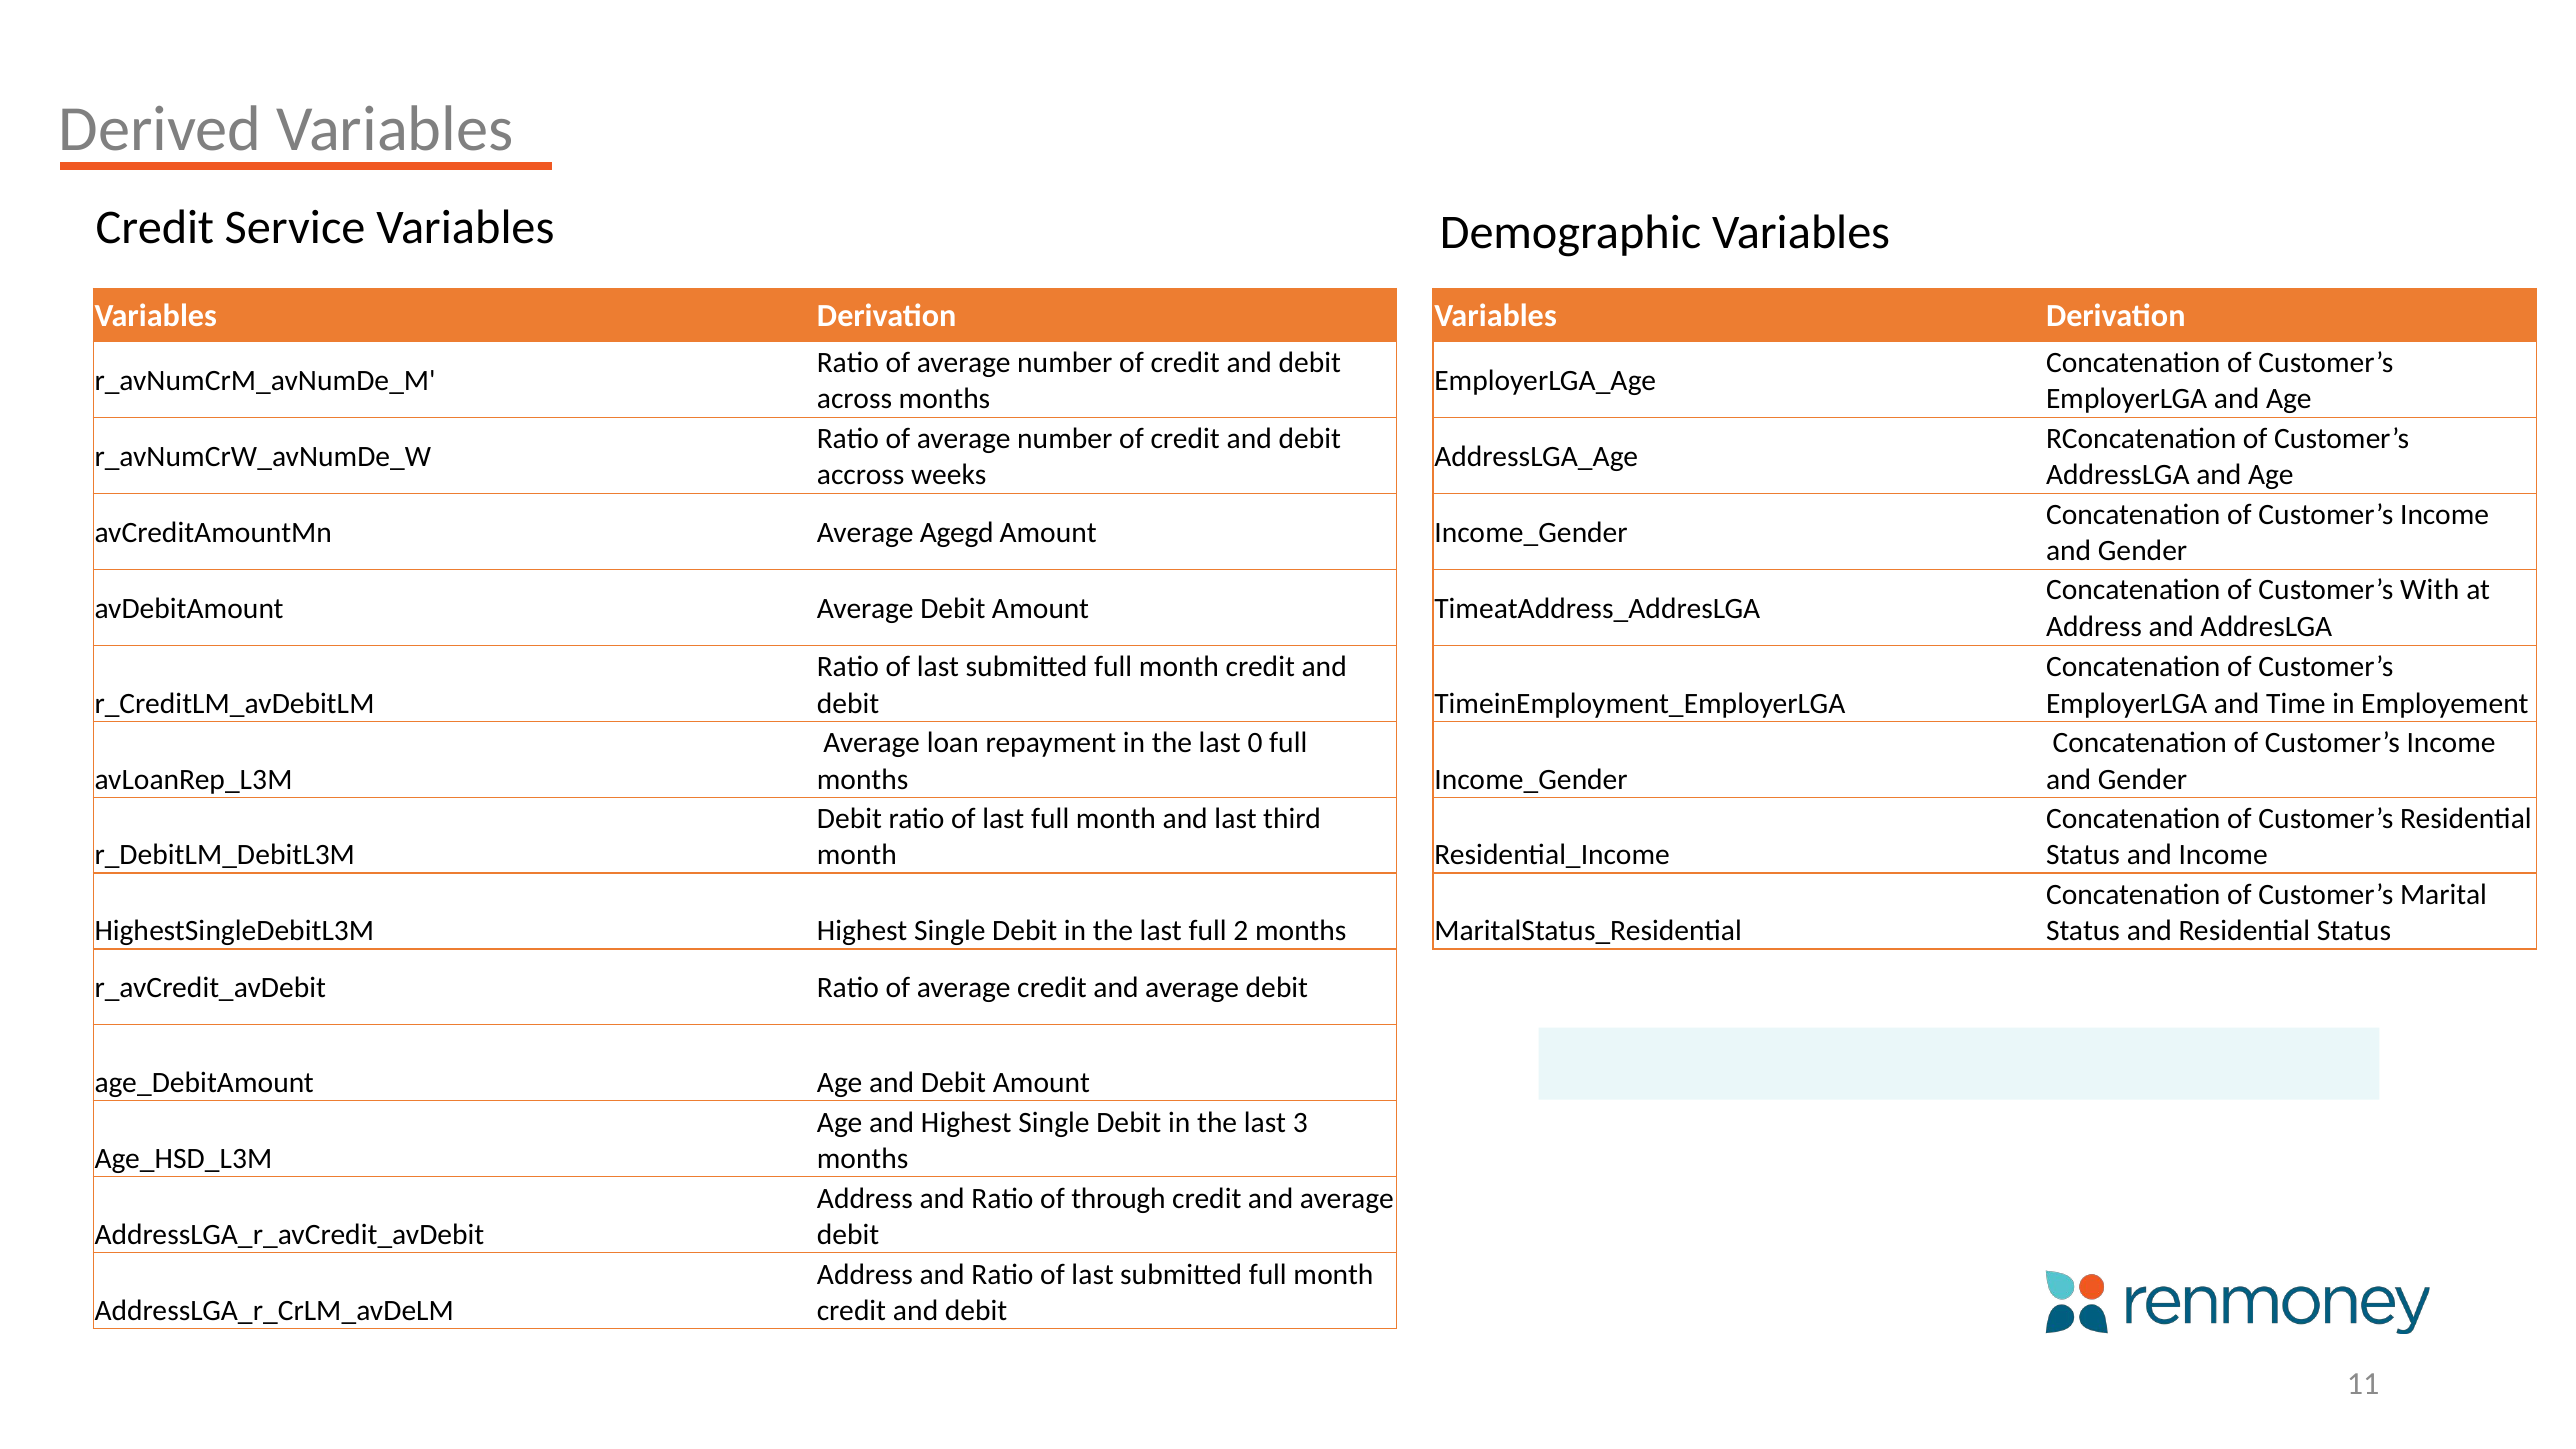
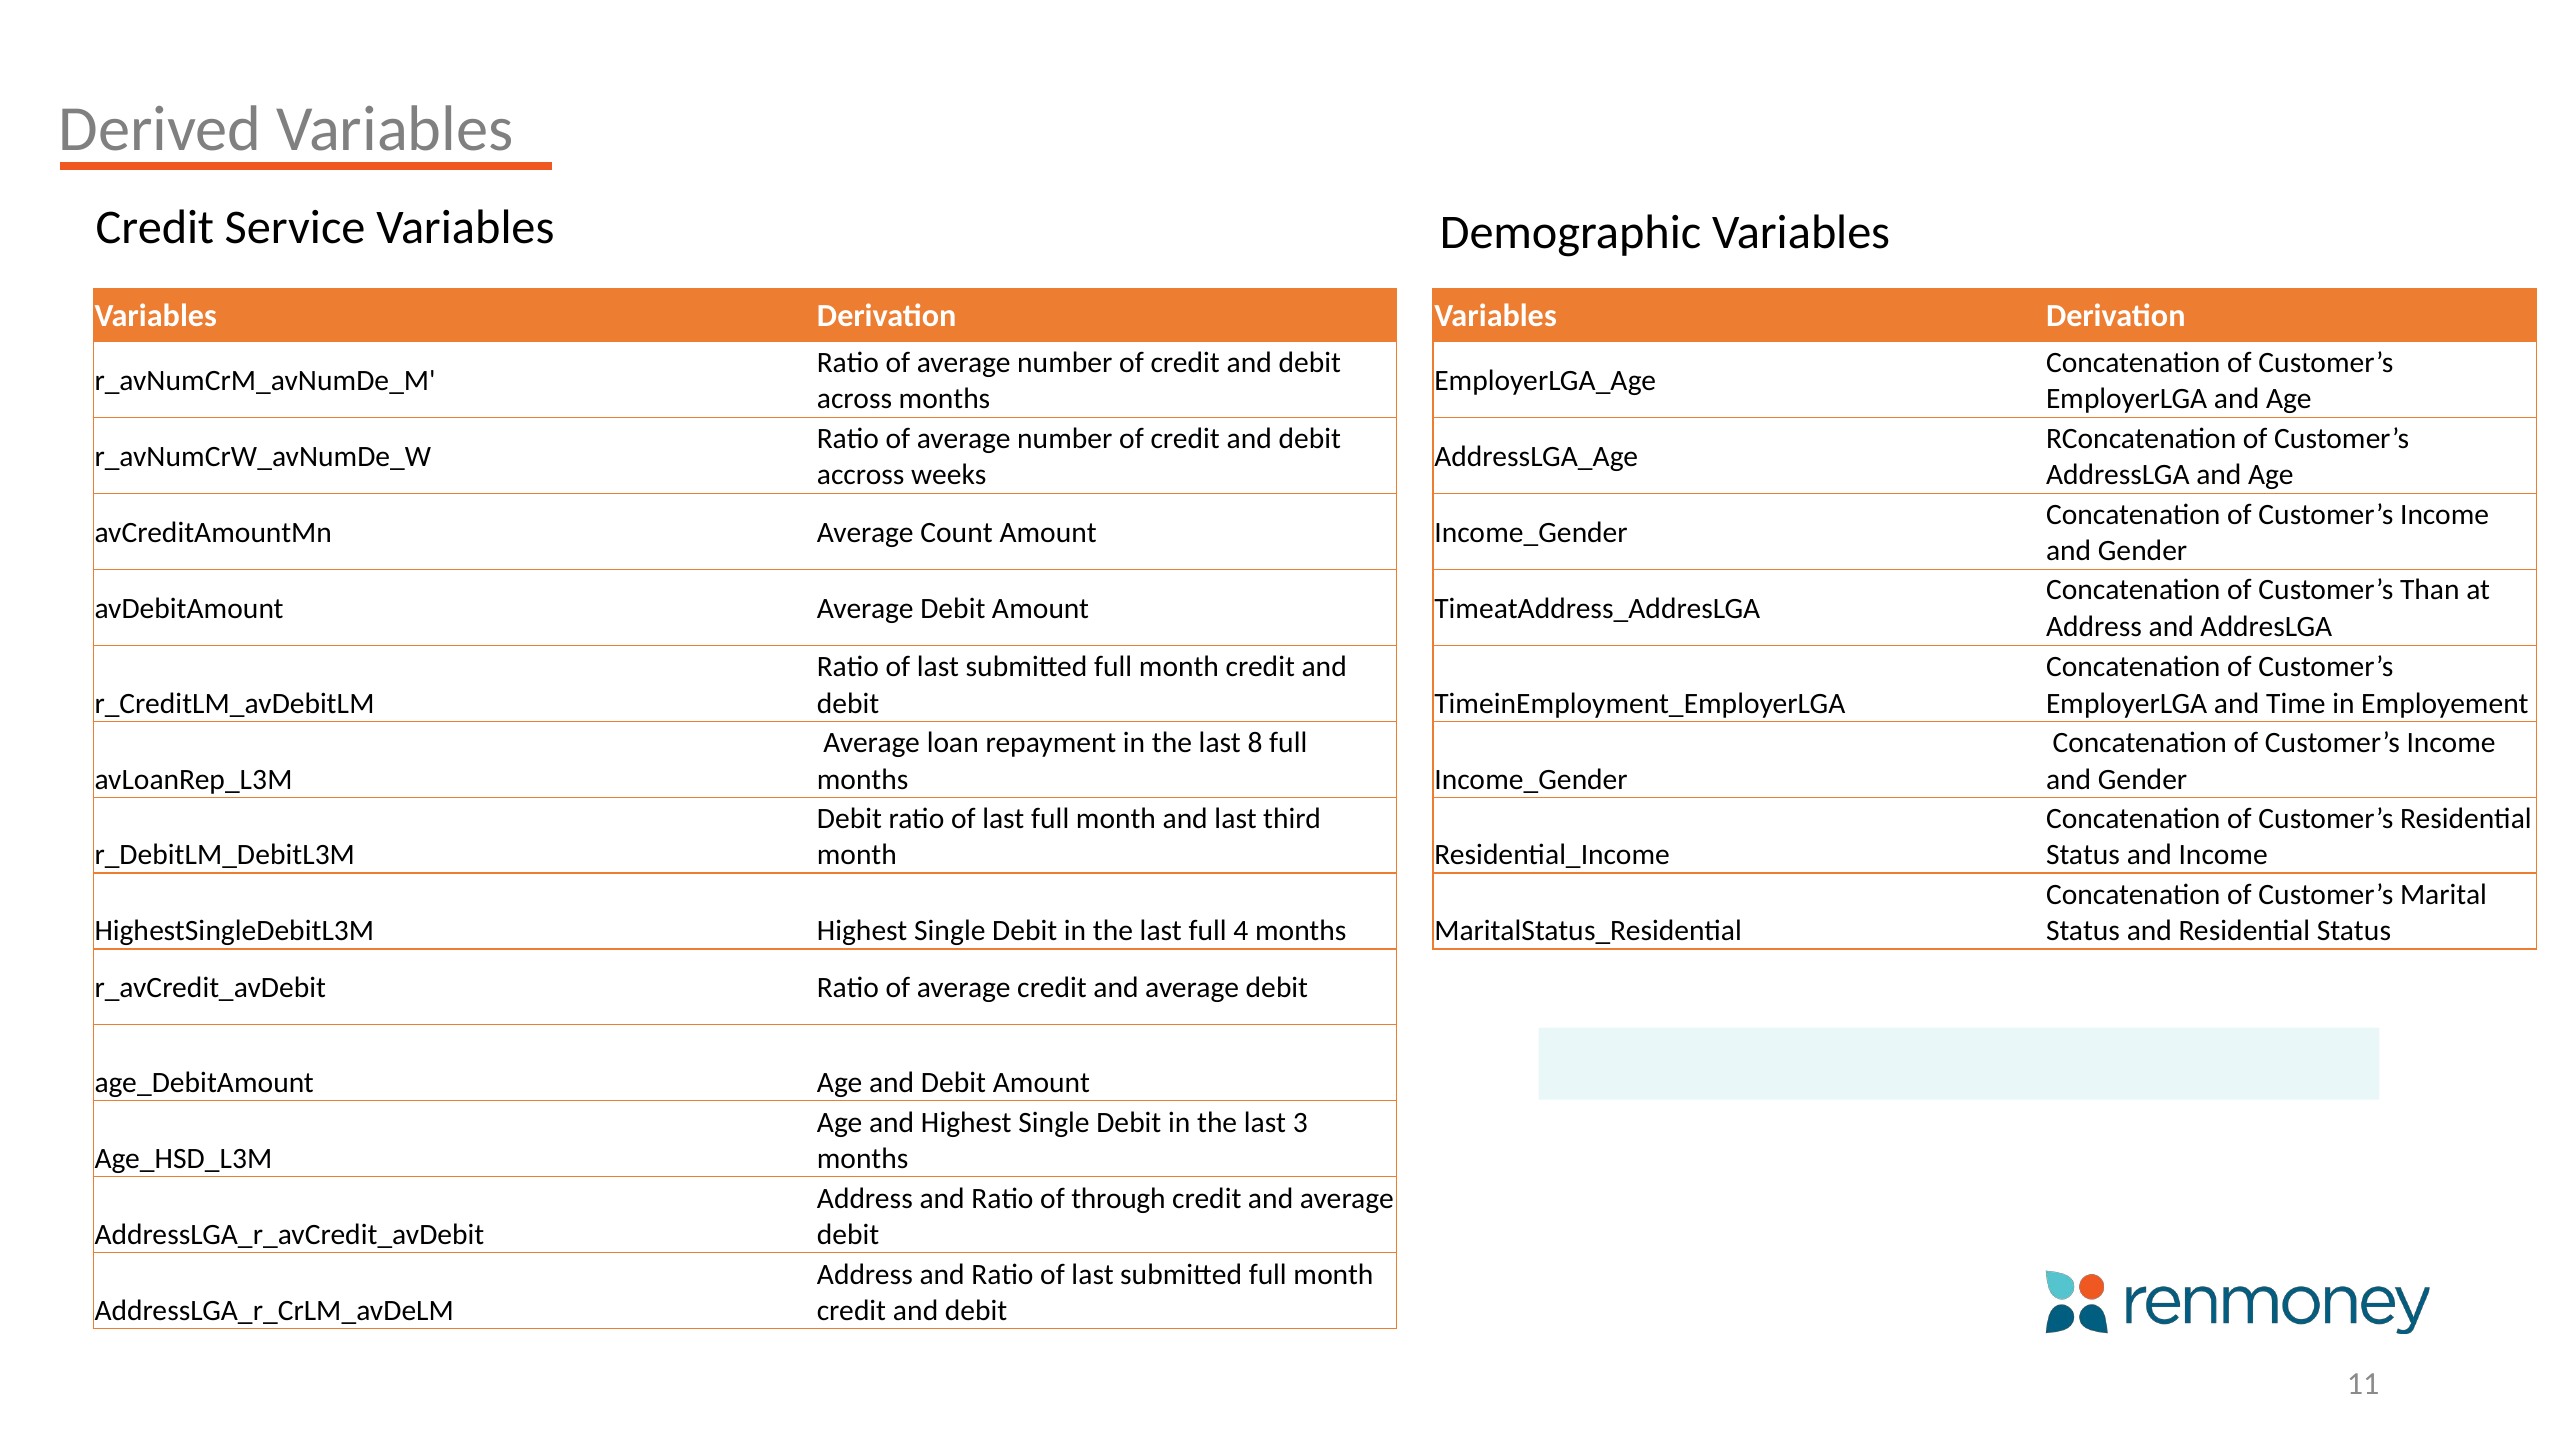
Agegd: Agegd -> Count
With: With -> Than
0: 0 -> 8
2: 2 -> 4
